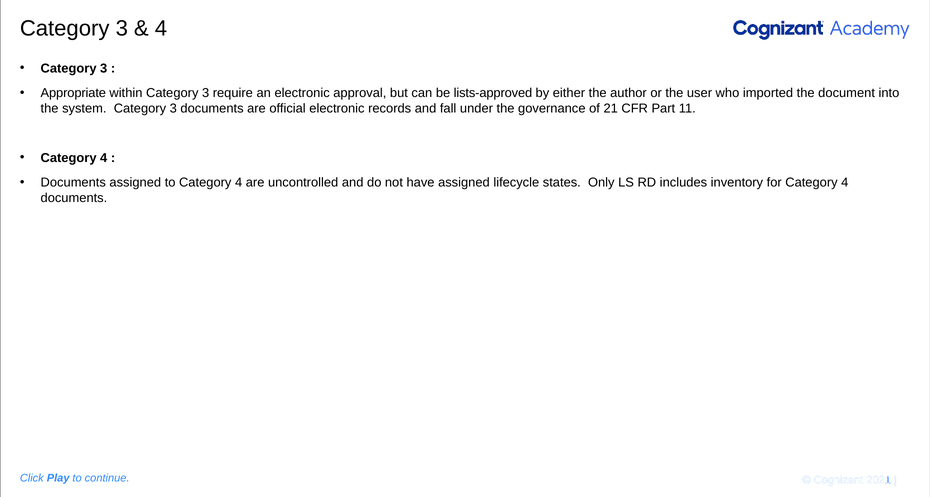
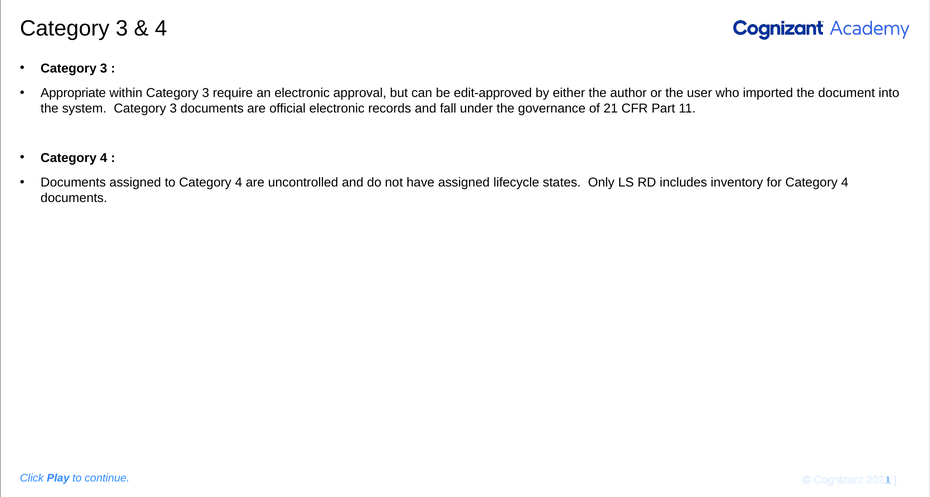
lists-approved: lists-approved -> edit-approved
